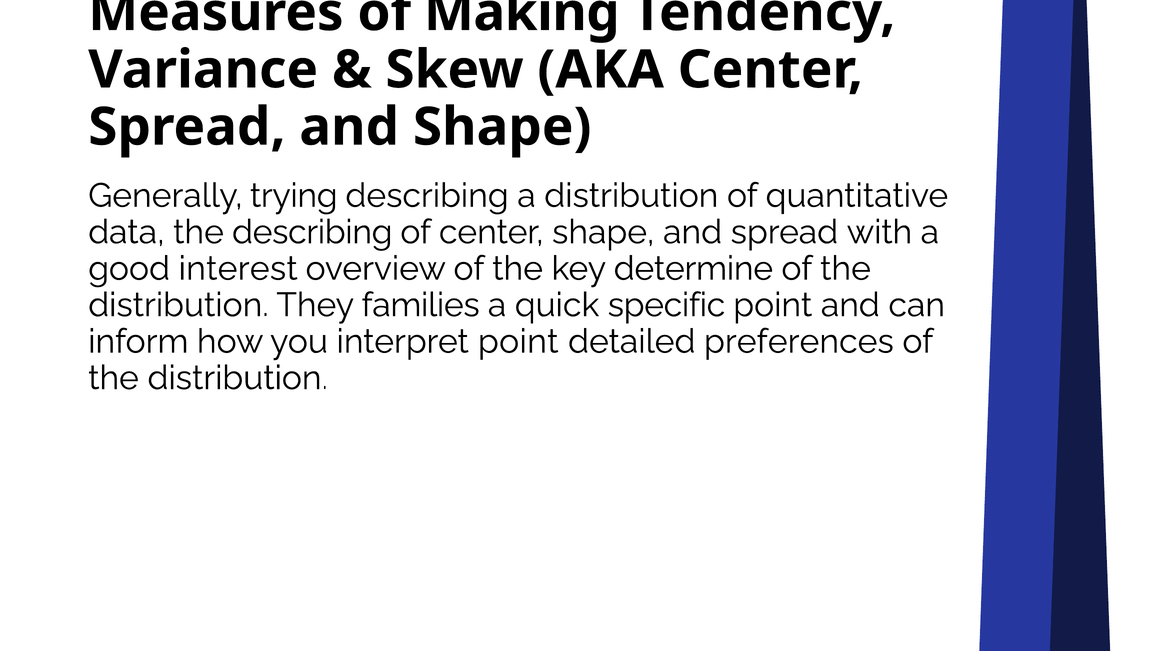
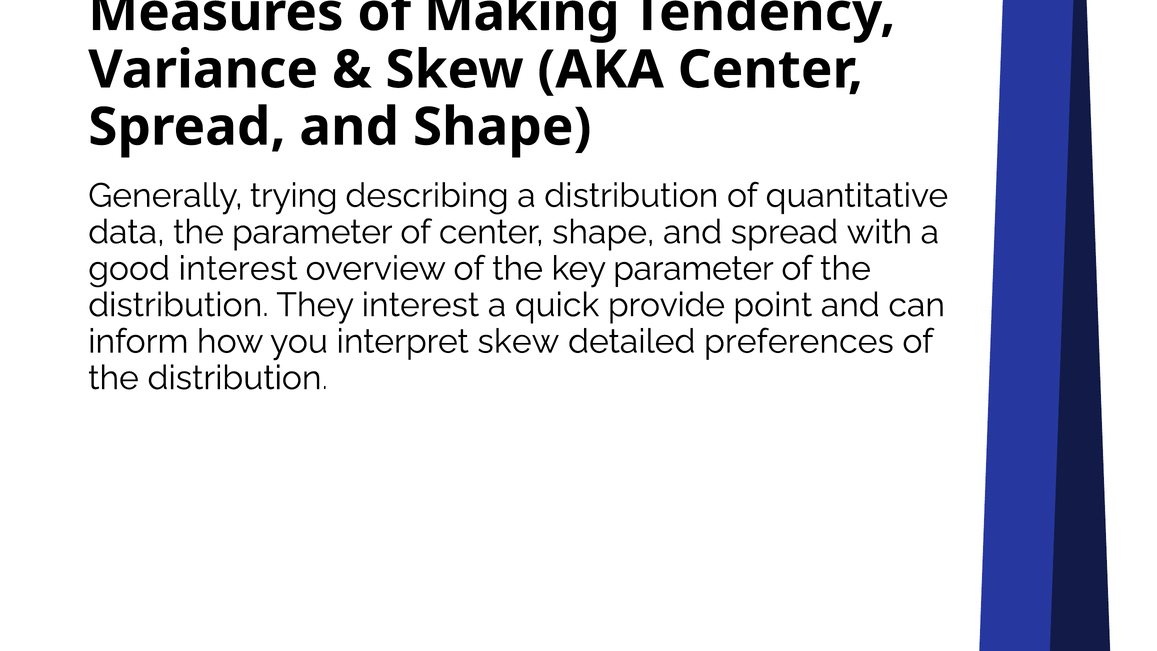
the describing: describing -> parameter
key determine: determine -> parameter
They families: families -> interest
specific: specific -> provide
interpret point: point -> skew
